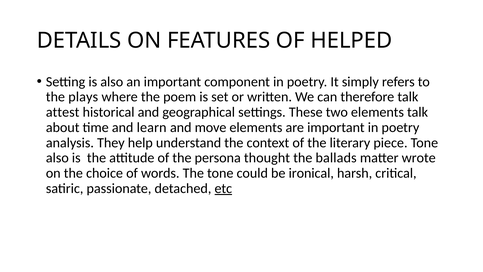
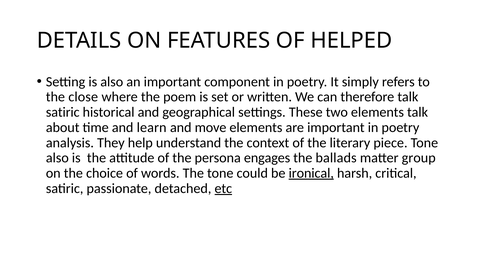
plays: plays -> close
attest at (63, 112): attest -> satiric
thought: thought -> engages
wrote: wrote -> group
ironical underline: none -> present
